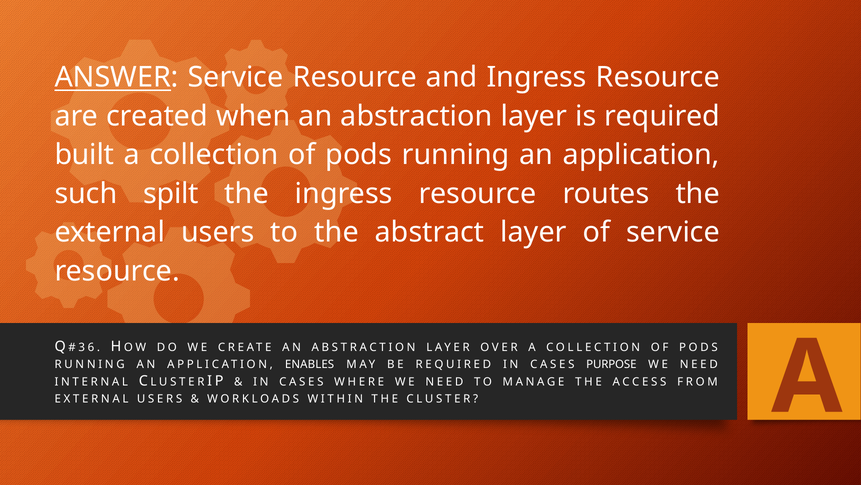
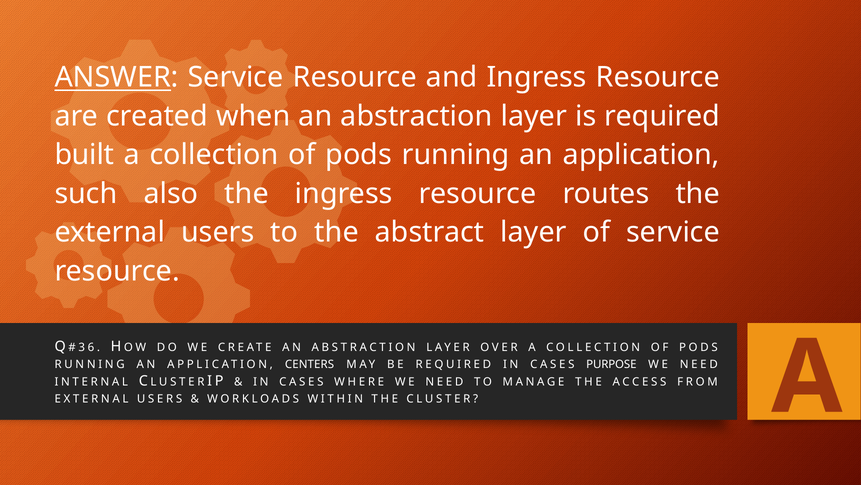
spilt: spilt -> also
ENABLES: ENABLES -> CENTERS
